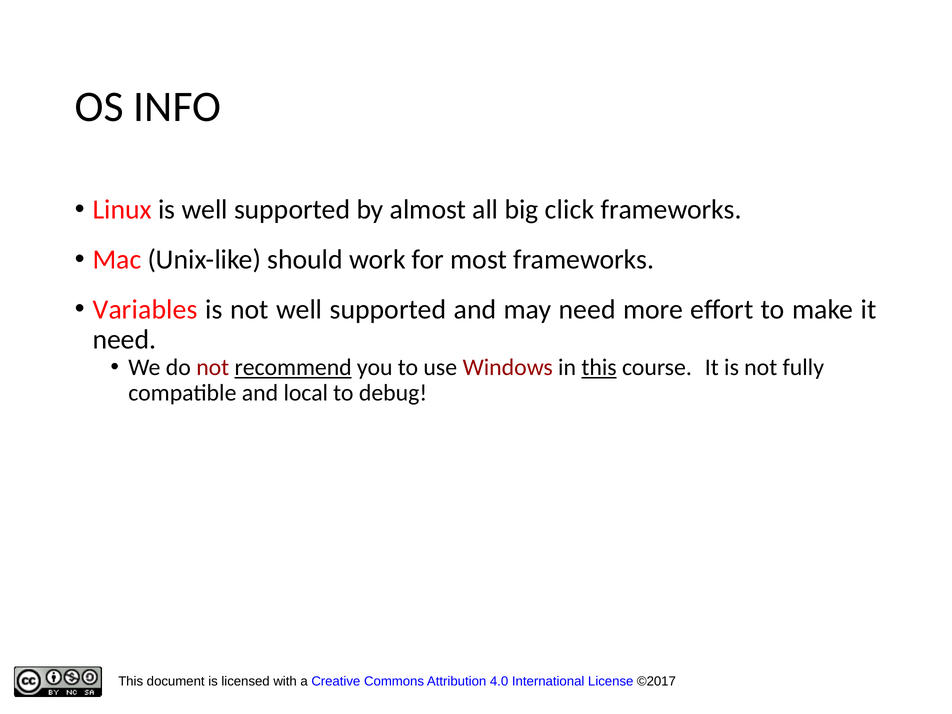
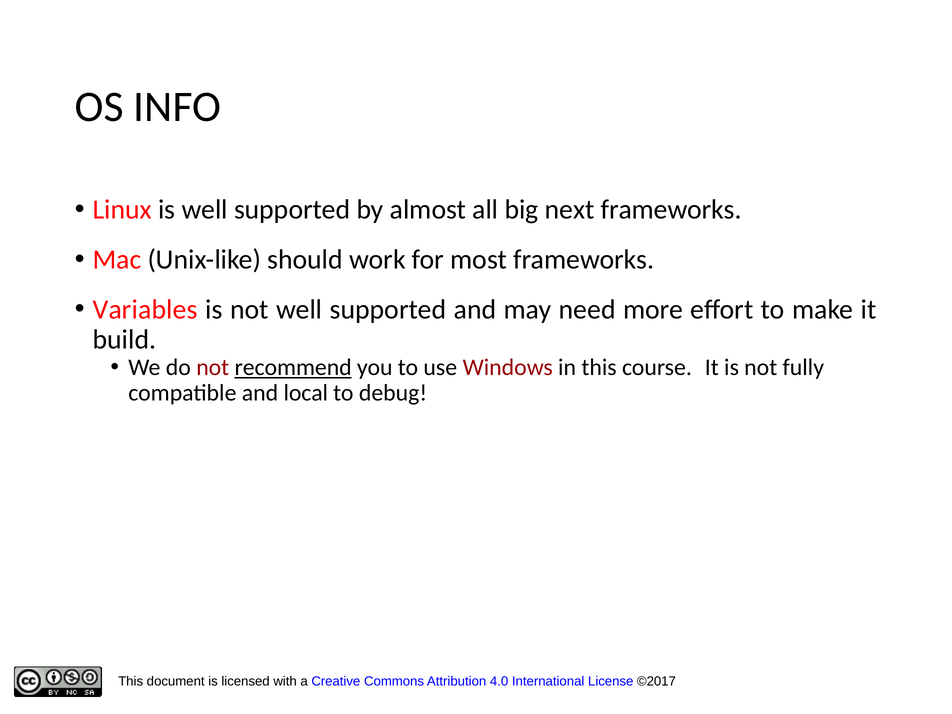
click: click -> next
need at (124, 339): need -> build
this at (599, 367) underline: present -> none
